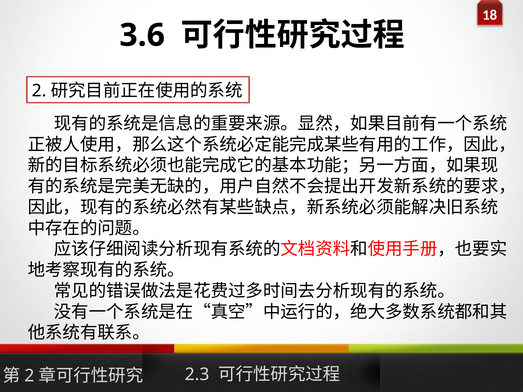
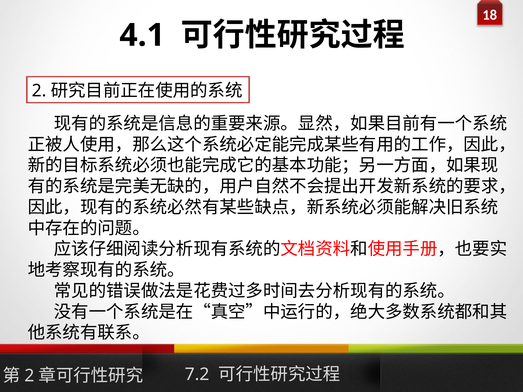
3.6: 3.6 -> 4.1
2.3: 2.3 -> 7.2
